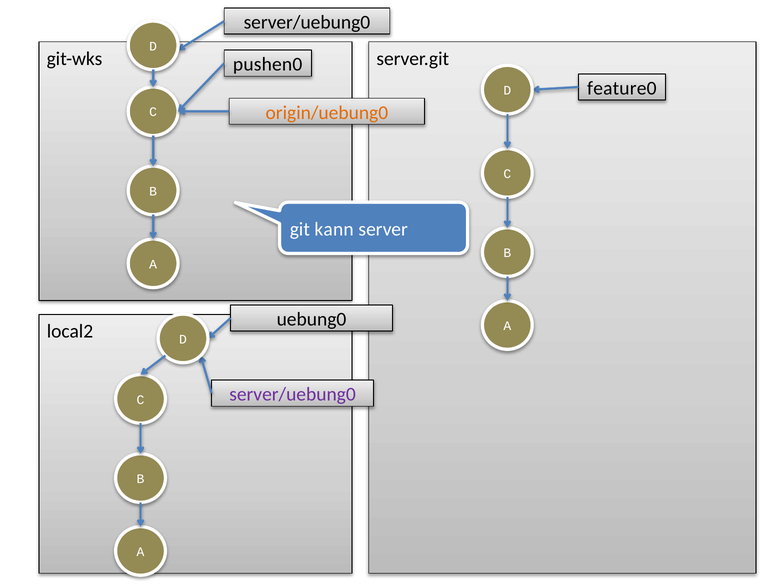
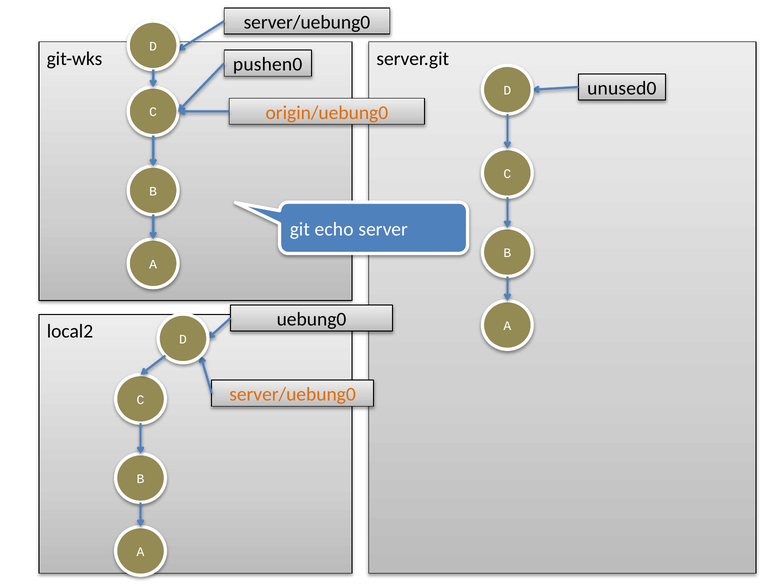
feature0: feature0 -> unused0
kann: kann -> echo
server/uebung0 at (293, 394) colour: purple -> orange
